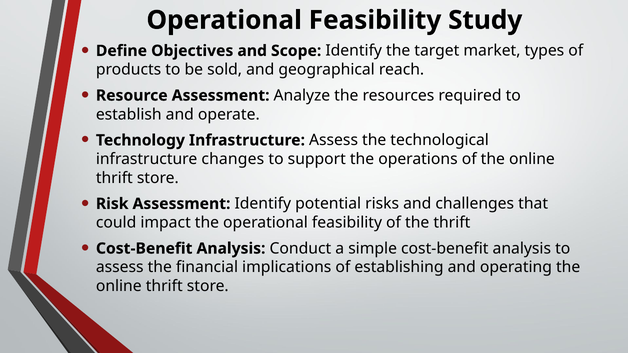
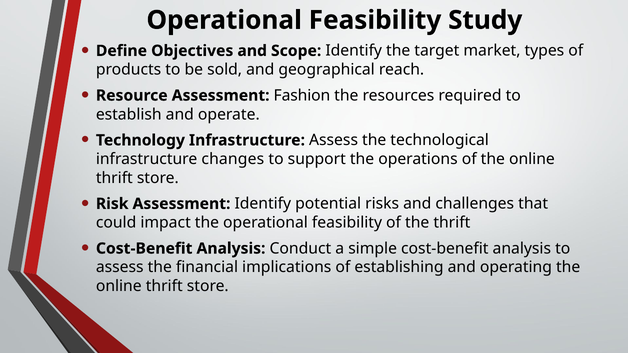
Analyze: Analyze -> Fashion
